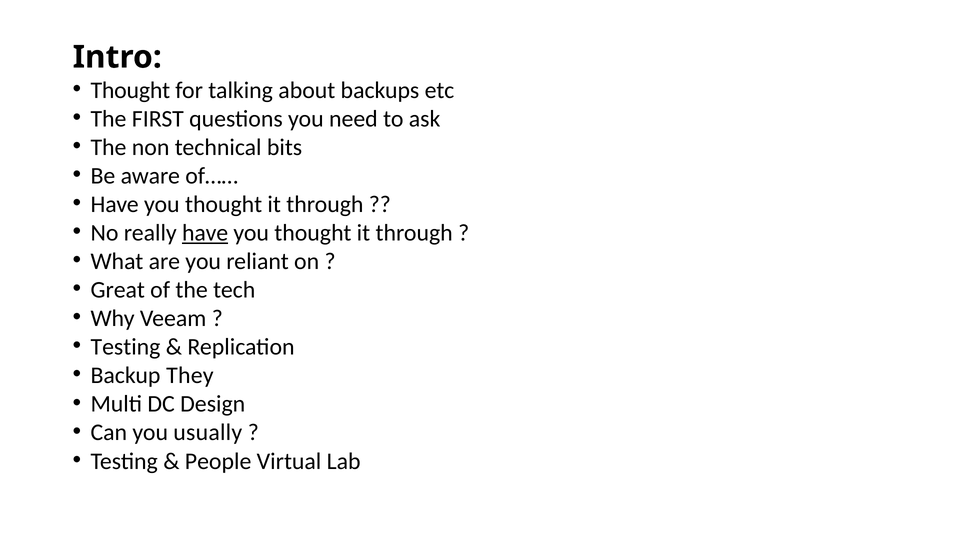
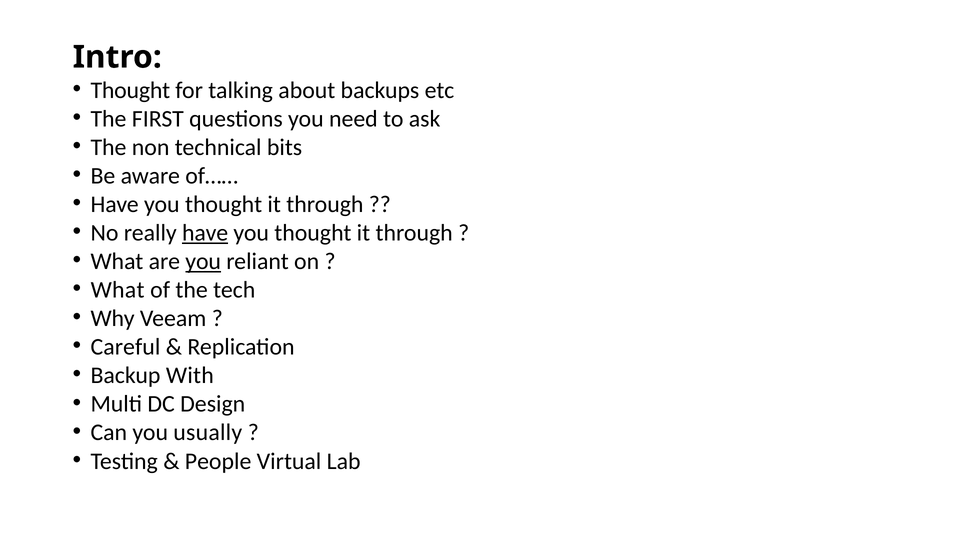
you at (203, 261) underline: none -> present
Great at (118, 290): Great -> What
Testing at (125, 347): Testing -> Careful
They: They -> With
